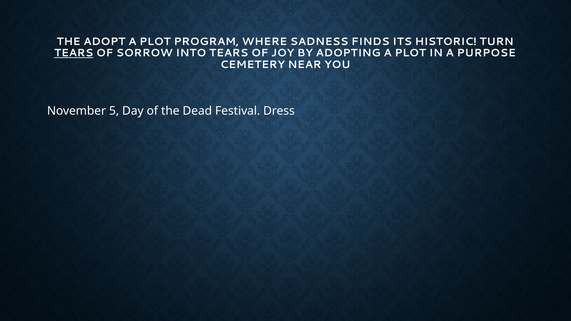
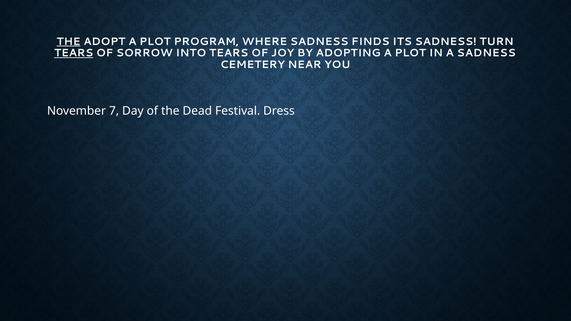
THE at (68, 42) underline: none -> present
ITS HISTORIC: HISTORIC -> SADNESS
A PURPOSE: PURPOSE -> SADNESS
5: 5 -> 7
